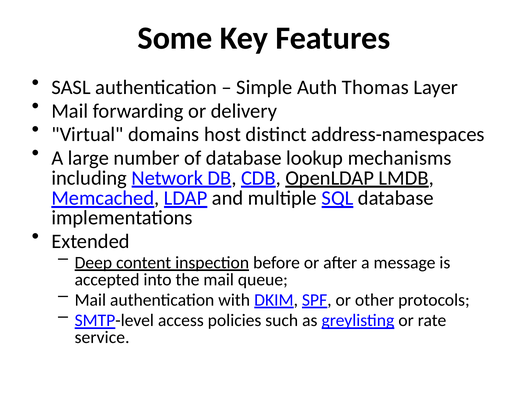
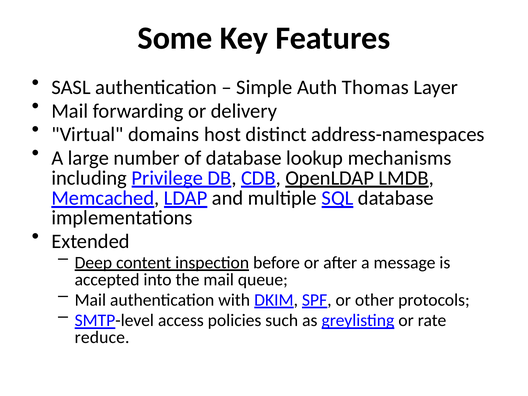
Network: Network -> Privilege
service: service -> reduce
